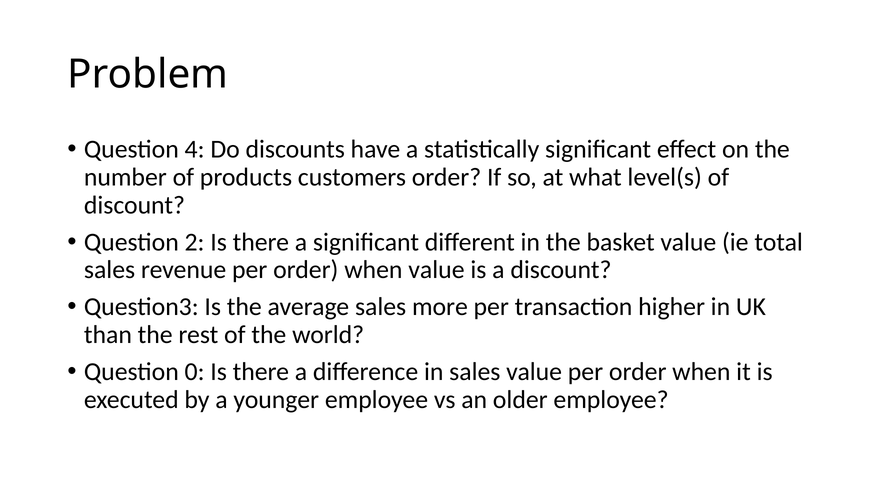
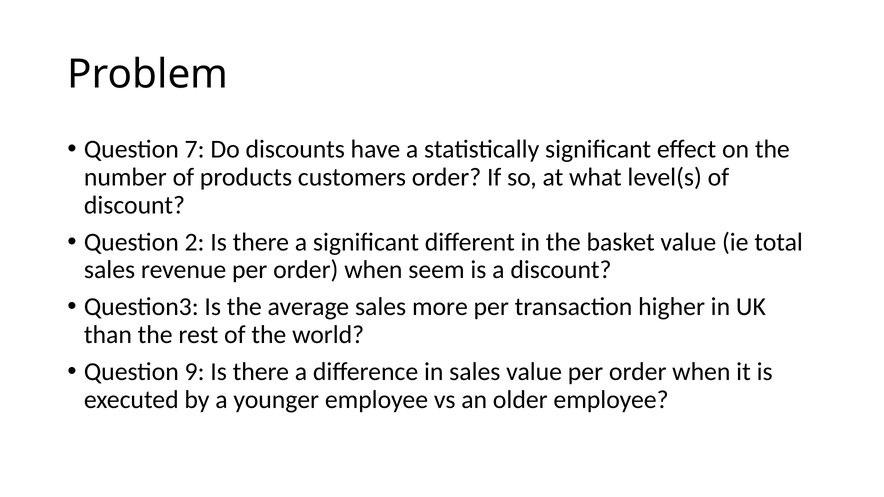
4: 4 -> 7
when value: value -> seem
0: 0 -> 9
